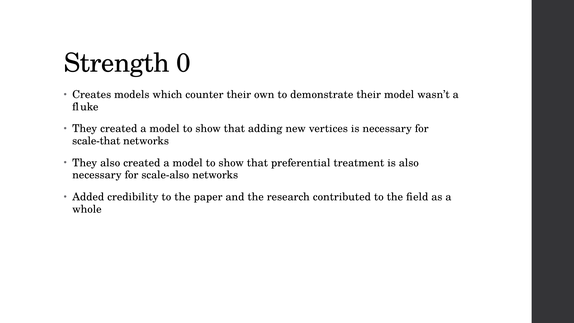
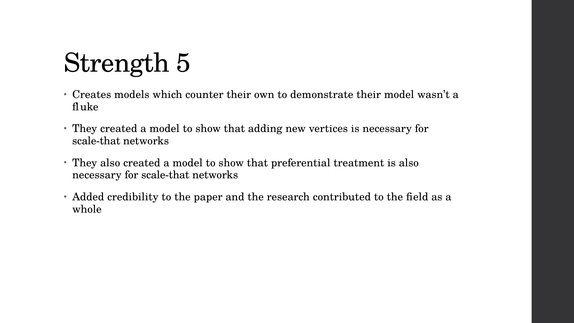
0: 0 -> 5
scale-also at (165, 175): scale-also -> scale-that
